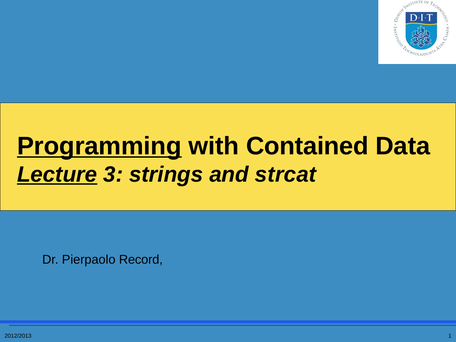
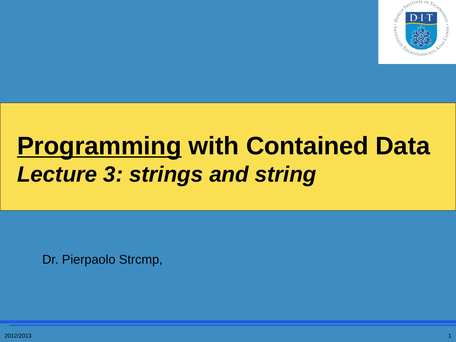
Lecture underline: present -> none
strcat: strcat -> string
Record: Record -> Strcmp
